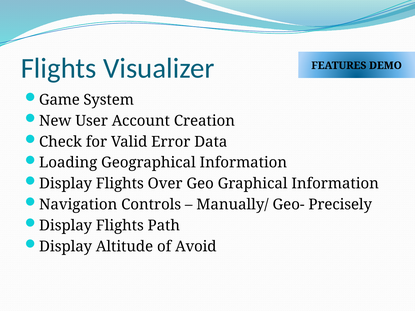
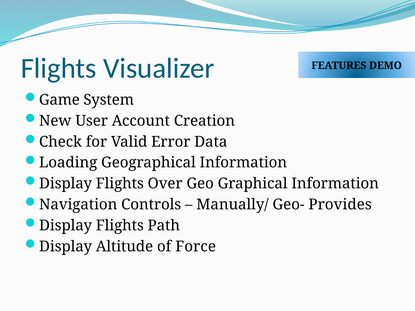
Precisely: Precisely -> Provides
Avoid: Avoid -> Force
